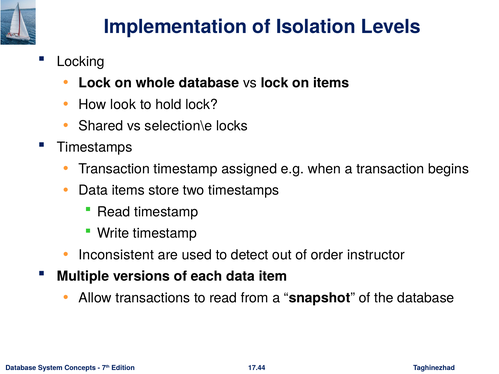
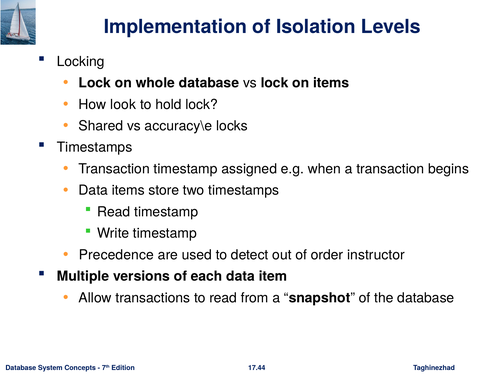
selection\e: selection\e -> accuracy\e
Inconsistent: Inconsistent -> Precedence
